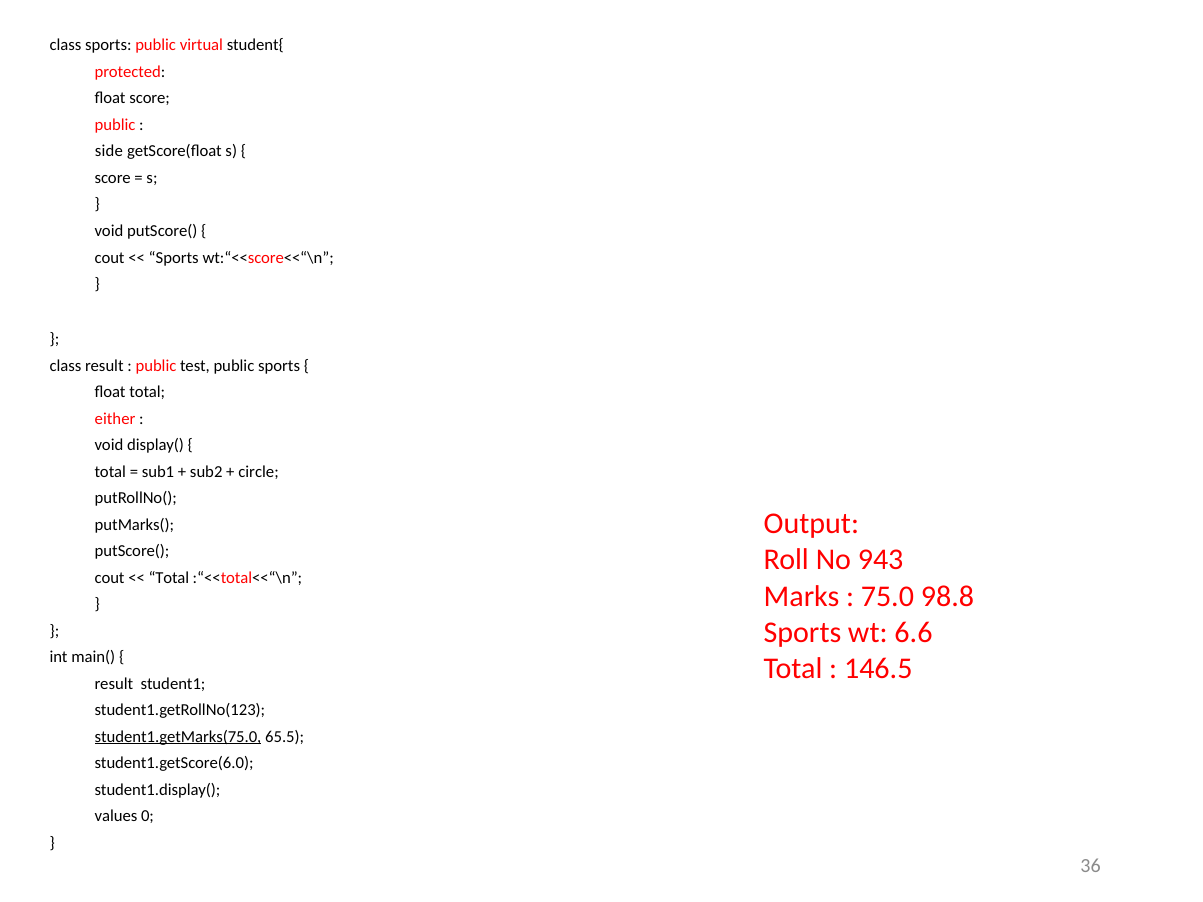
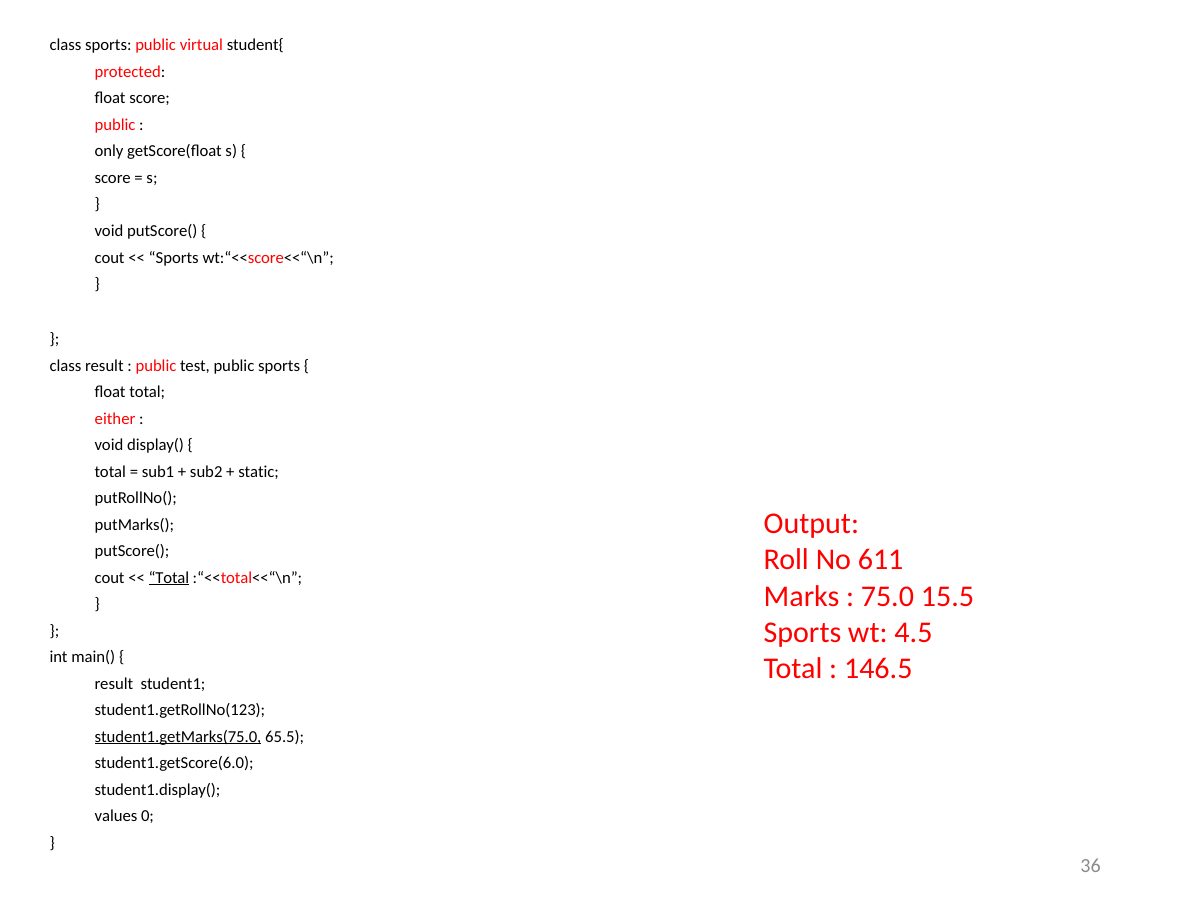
side: side -> only
circle: circle -> static
943: 943 -> 611
Total at (169, 578) underline: none -> present
98.8: 98.8 -> 15.5
6.6: 6.6 -> 4.5
